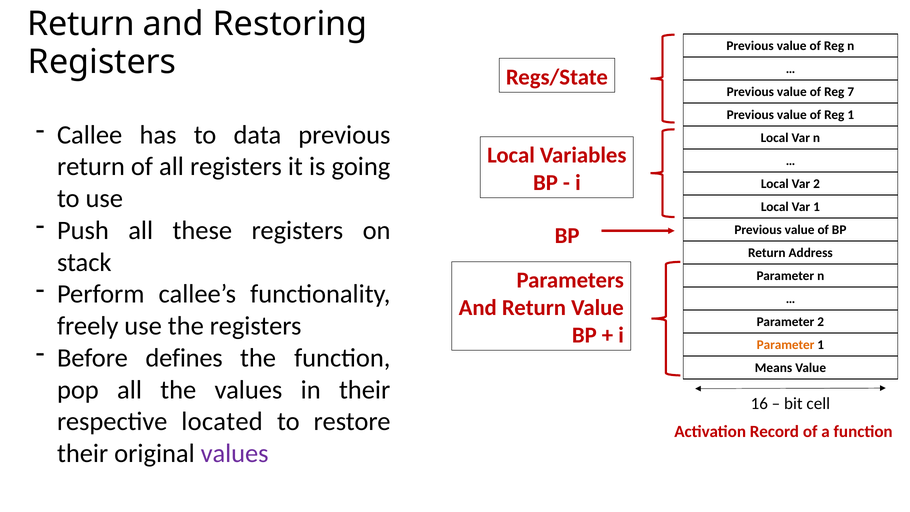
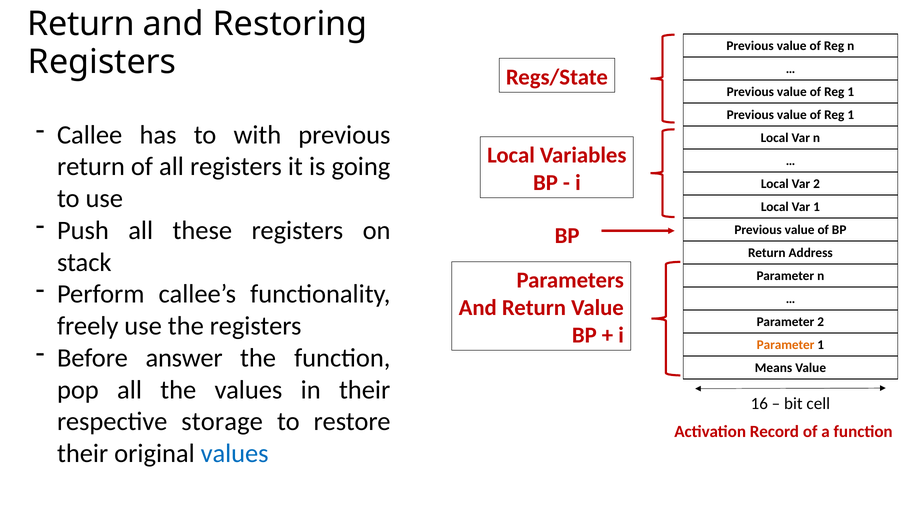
7 at (851, 92): 7 -> 1
data: data -> with
defines: defines -> answer
located: located -> storage
values at (235, 453) colour: purple -> blue
